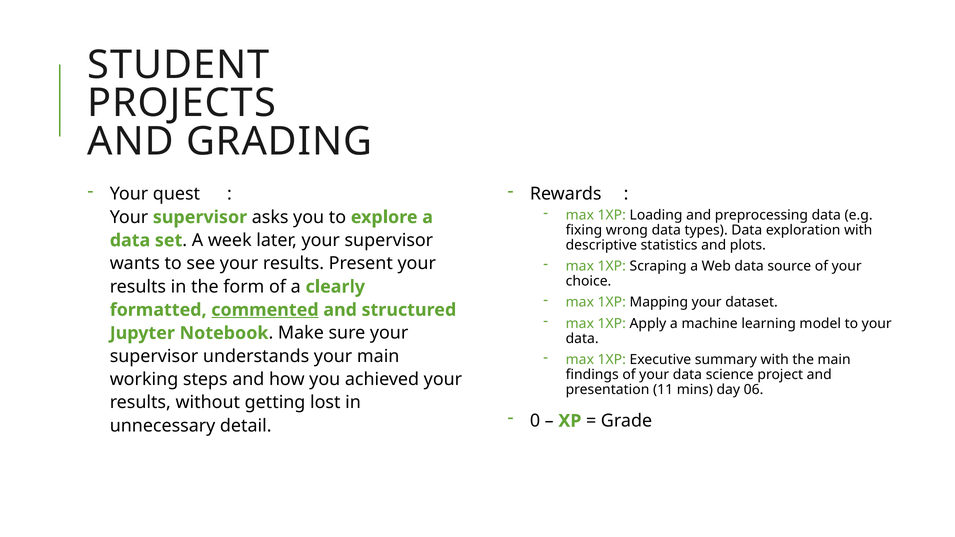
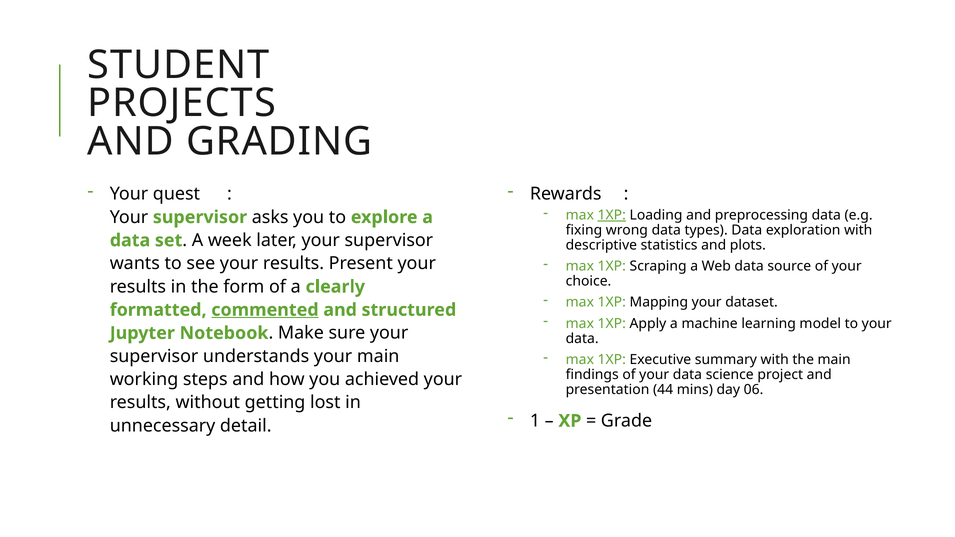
1XP at (612, 215) underline: none -> present
11: 11 -> 44
0: 0 -> 1
